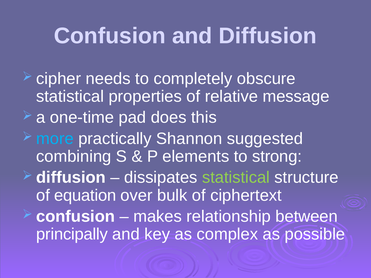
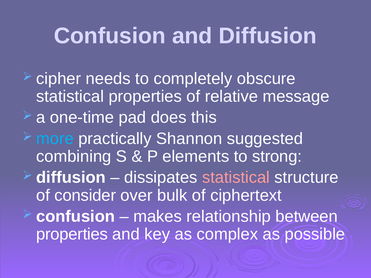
statistical at (236, 178) colour: light green -> pink
equation: equation -> consider
principally at (72, 234): principally -> properties
